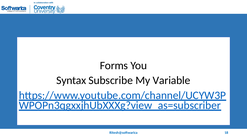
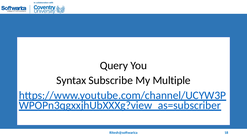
Forms: Forms -> Query
Variable: Variable -> Multiple
